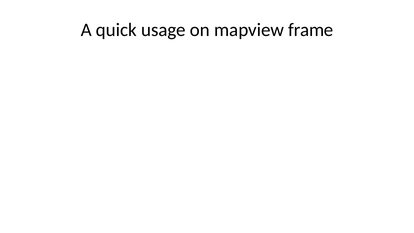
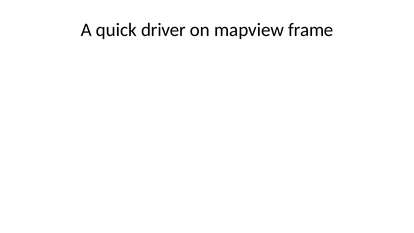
usage: usage -> driver
